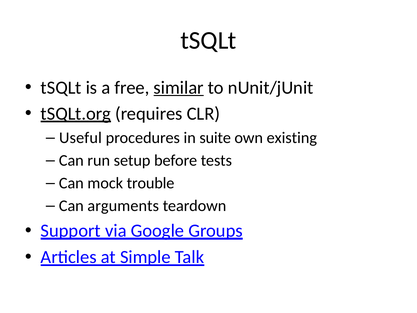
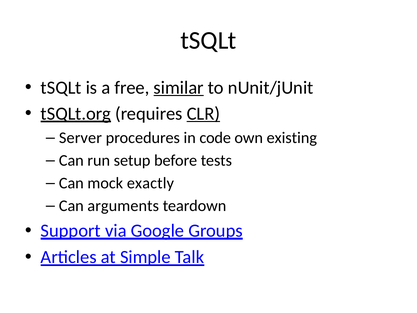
CLR underline: none -> present
Useful: Useful -> Server
suite: suite -> code
trouble: trouble -> exactly
